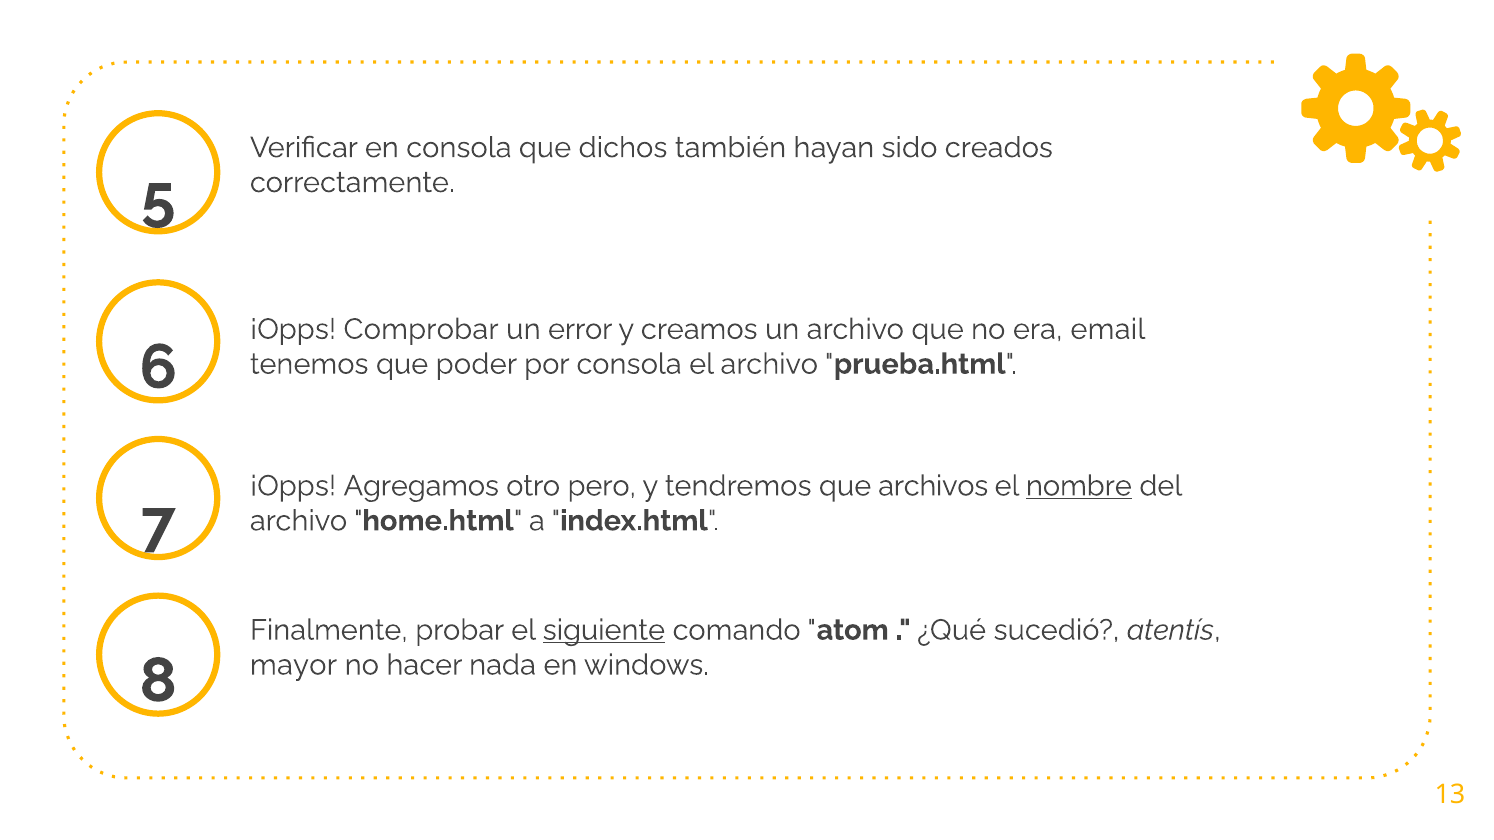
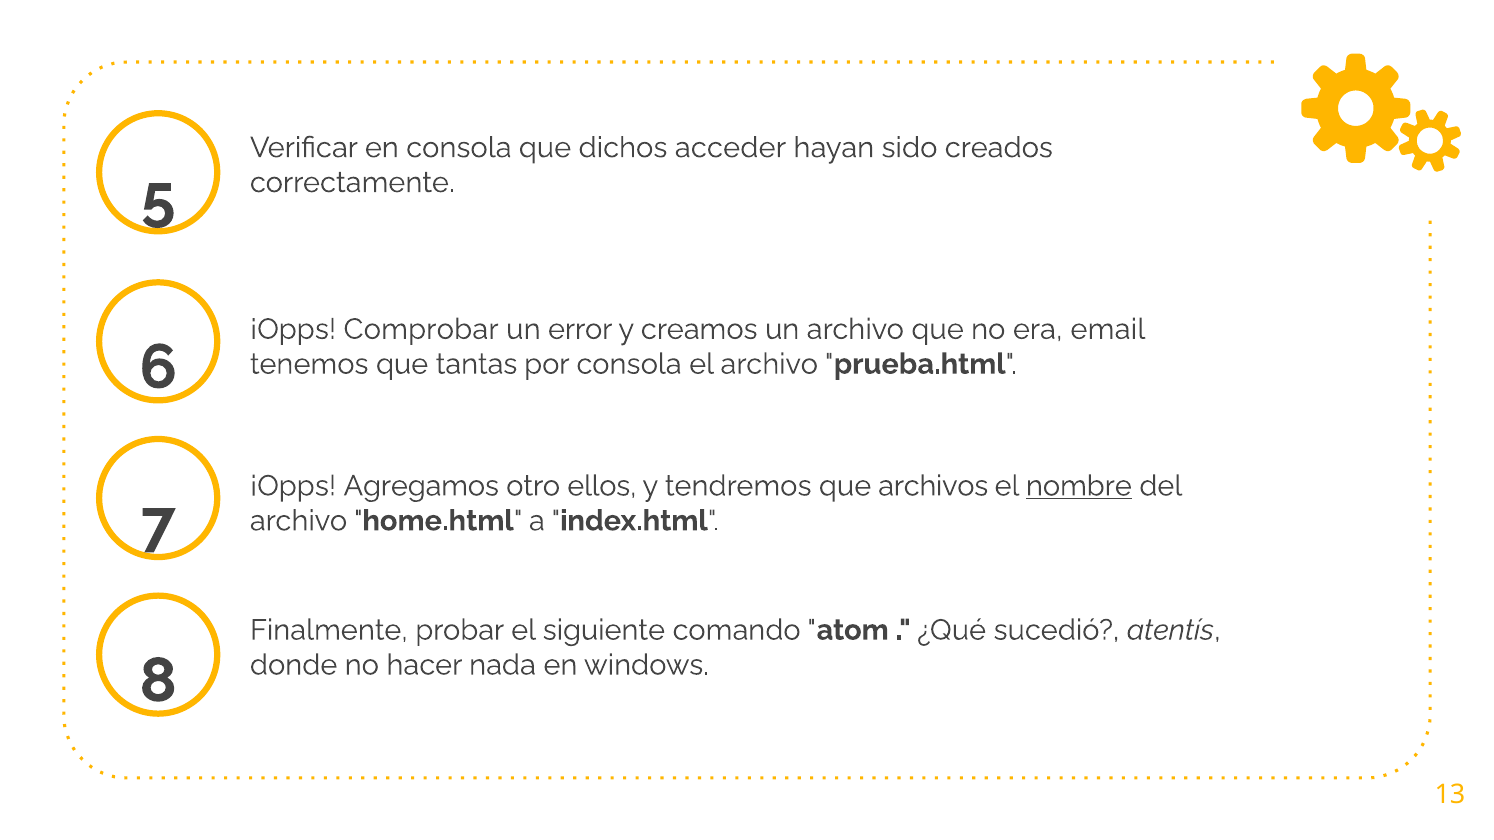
también: también -> acceder
poder: poder -> tantas
pero: pero -> ellos
siguiente underline: present -> none
mayor: mayor -> donde
